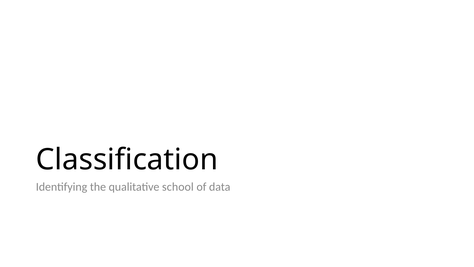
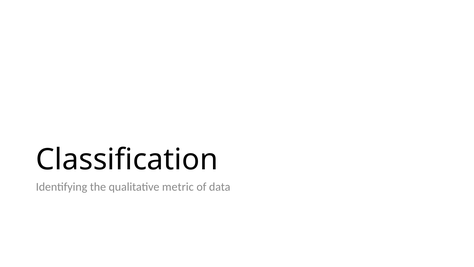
school: school -> metric
